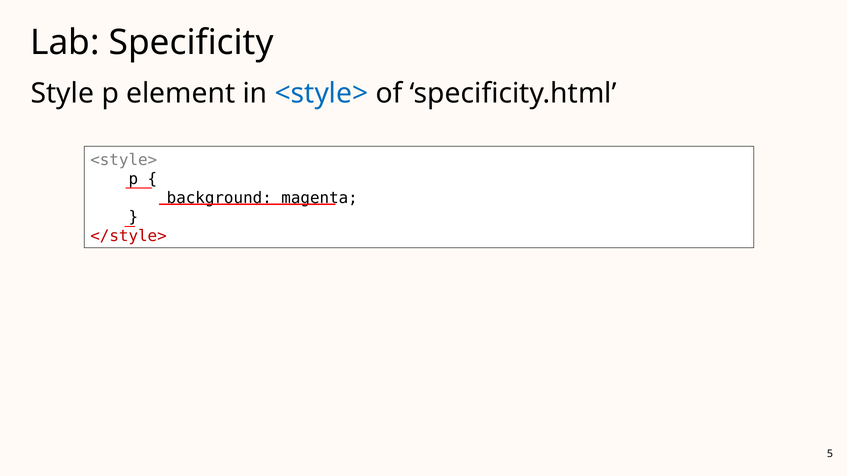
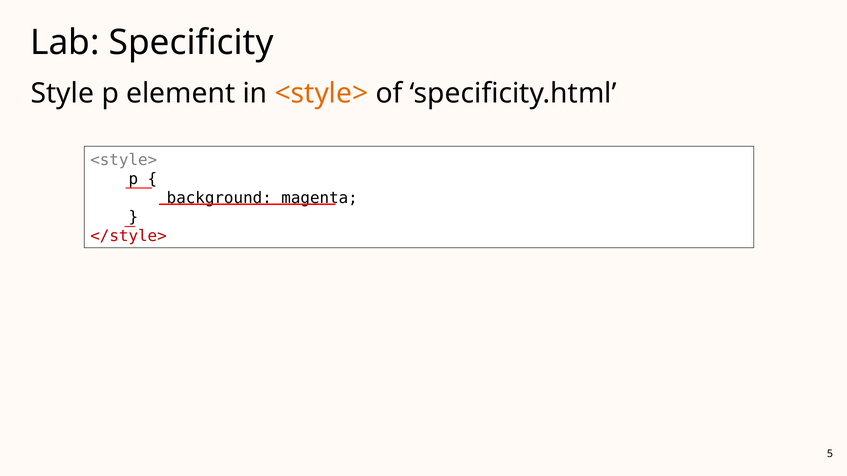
<style> at (322, 94) colour: blue -> orange
